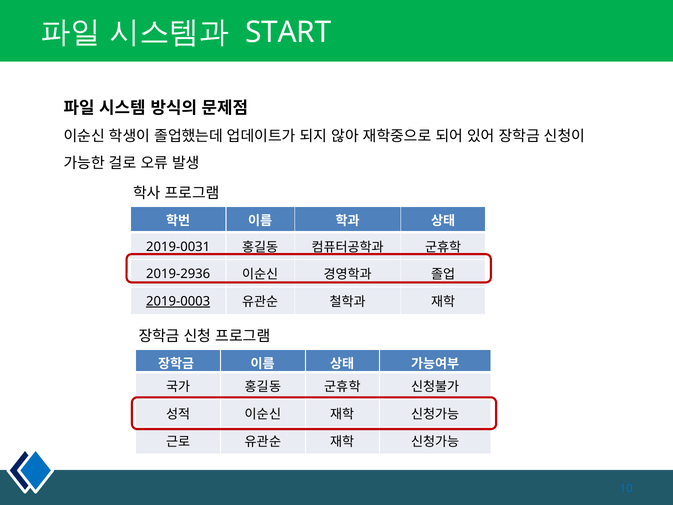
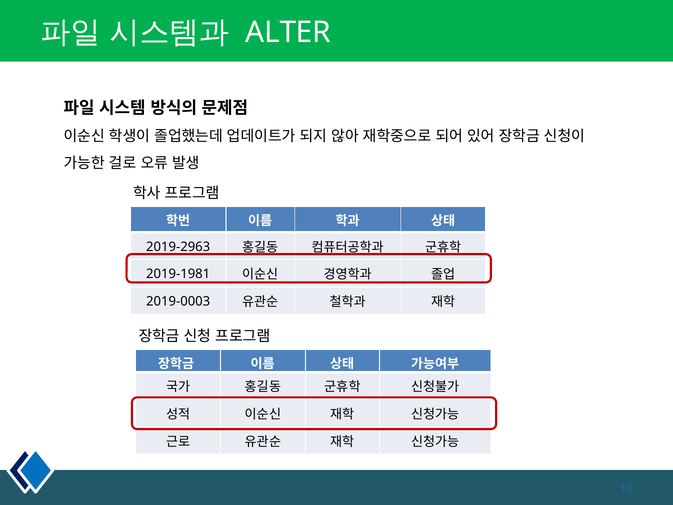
START: START -> ALTER
2019-0031: 2019-0031 -> 2019-2963
2019-2936: 2019-2936 -> 2019-1981
2019-0003 underline: present -> none
